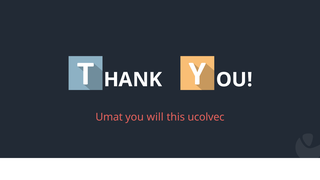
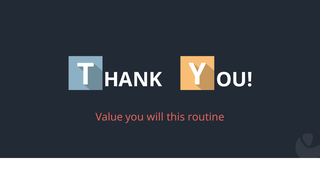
Umat: Umat -> Value
ucolvec: ucolvec -> routine
